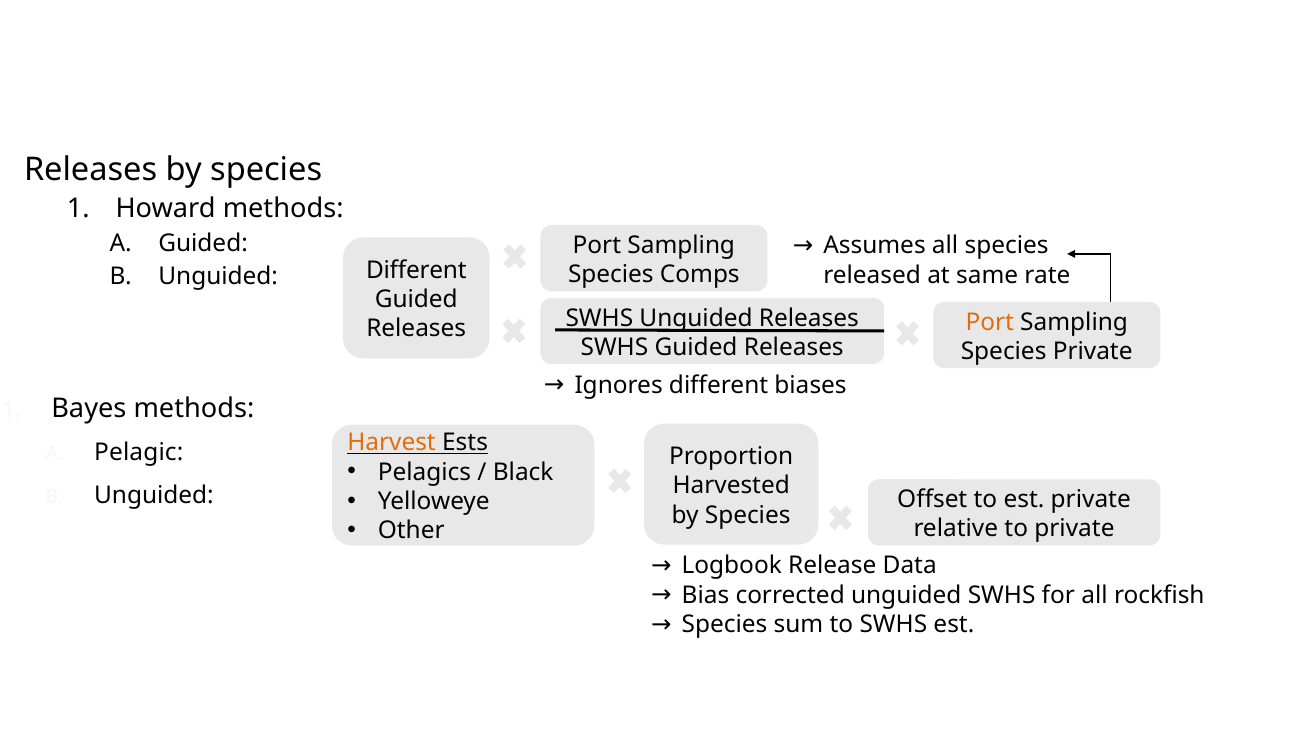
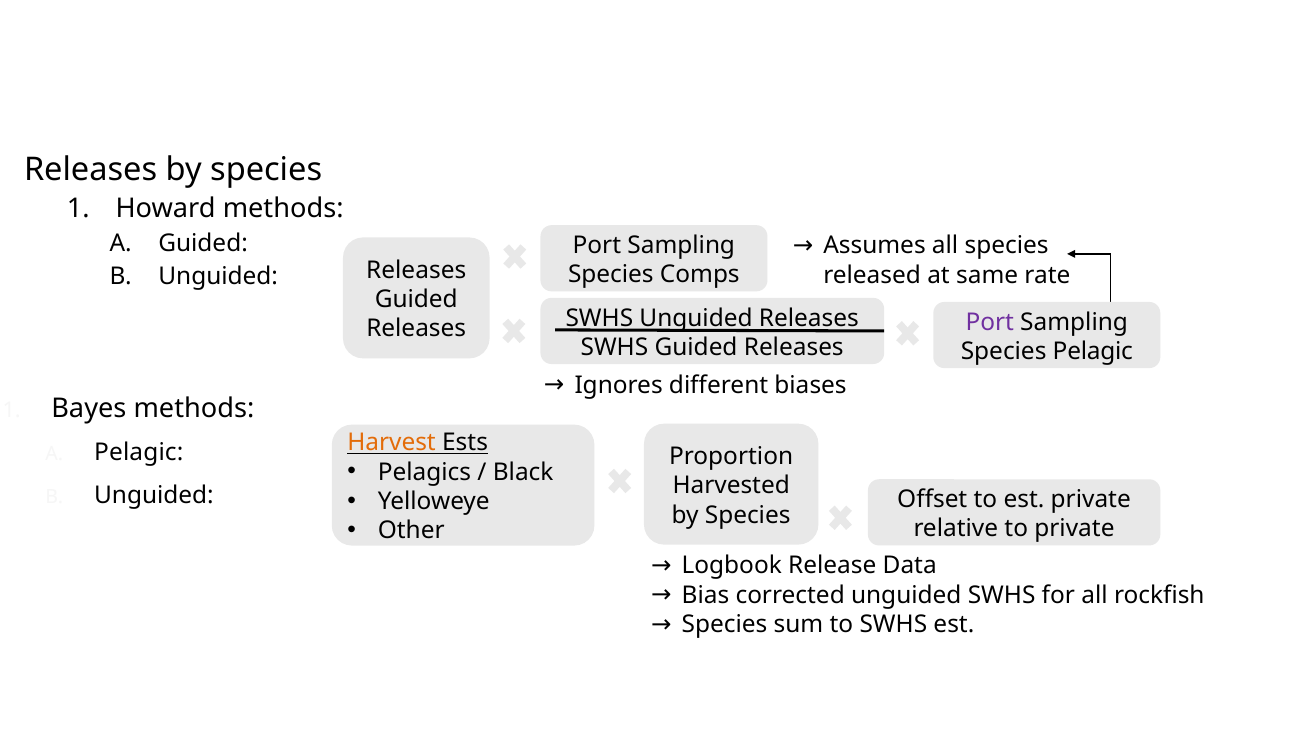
Different at (416, 270): Different -> Releases
Port at (990, 322) colour: orange -> purple
Species Private: Private -> Pelagic
